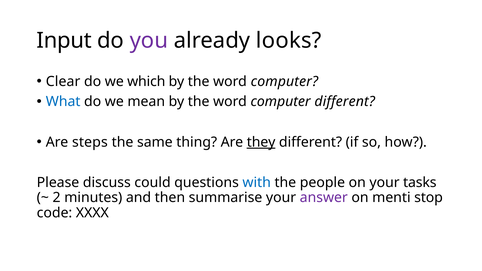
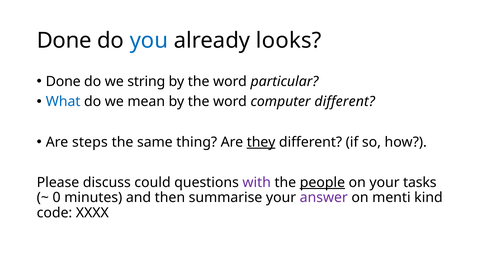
Input at (64, 40): Input -> Done
you colour: purple -> blue
Clear at (63, 81): Clear -> Done
which: which -> string
computer at (284, 81): computer -> particular
with colour: blue -> purple
people underline: none -> present
2: 2 -> 0
stop: stop -> kind
